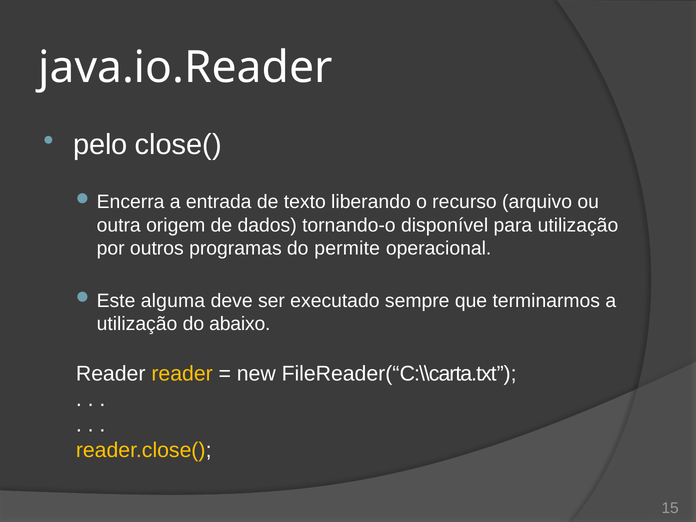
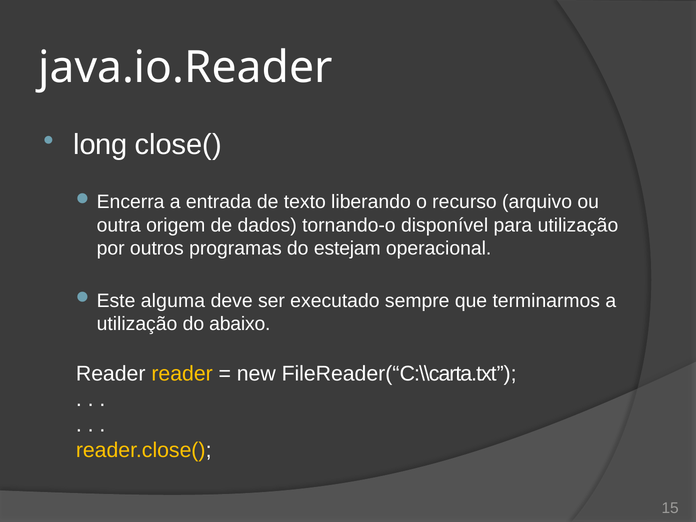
pelo: pelo -> long
permite: permite -> estejam
